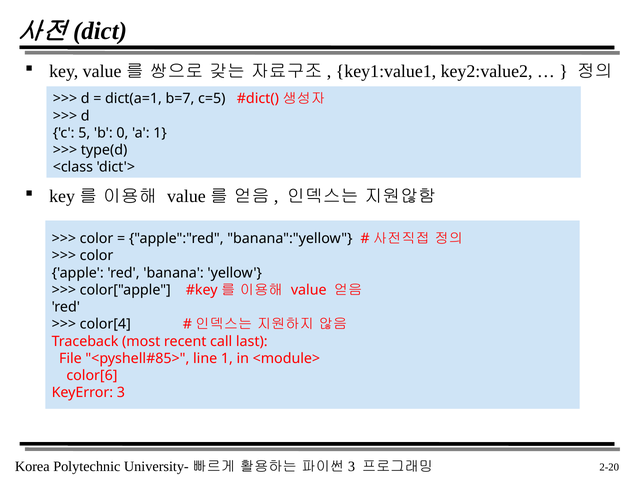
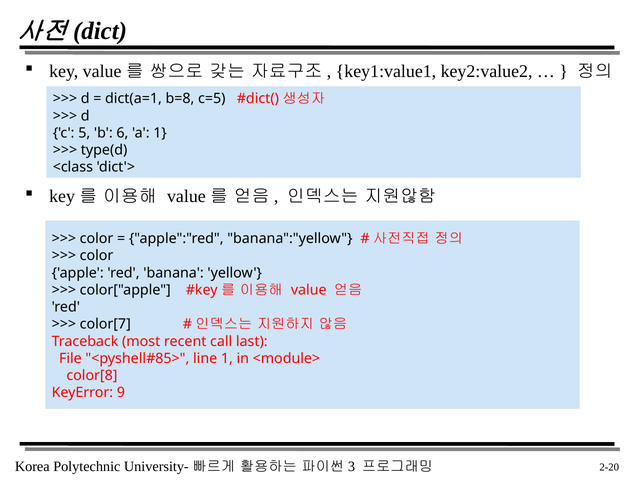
b=7: b=7 -> b=8
0: 0 -> 6
color[4: color[4 -> color[7
color[6: color[6 -> color[8
3: 3 -> 9
